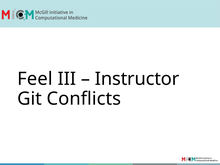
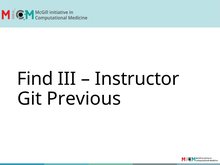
Feel: Feel -> Find
Conflicts: Conflicts -> Previous
